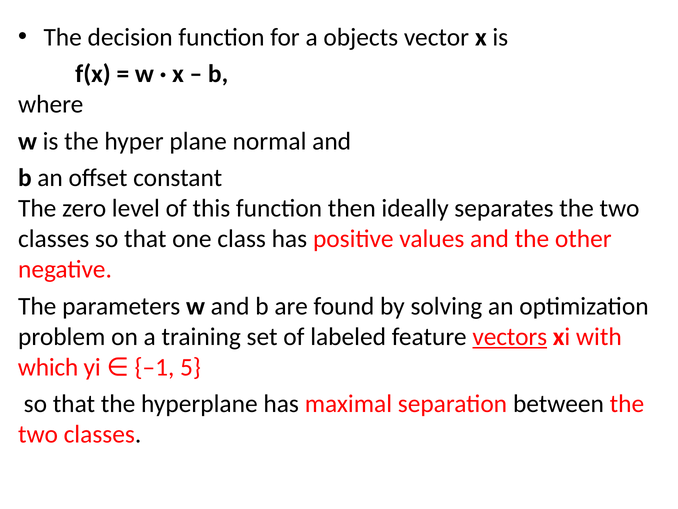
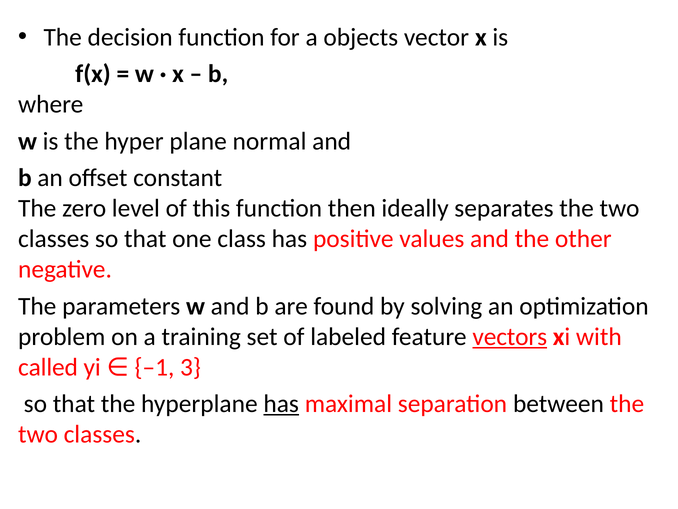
which: which -> called
5: 5 -> 3
has at (281, 403) underline: none -> present
